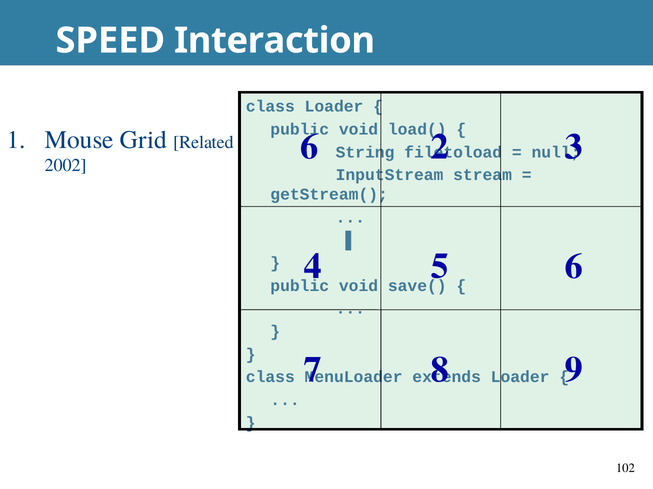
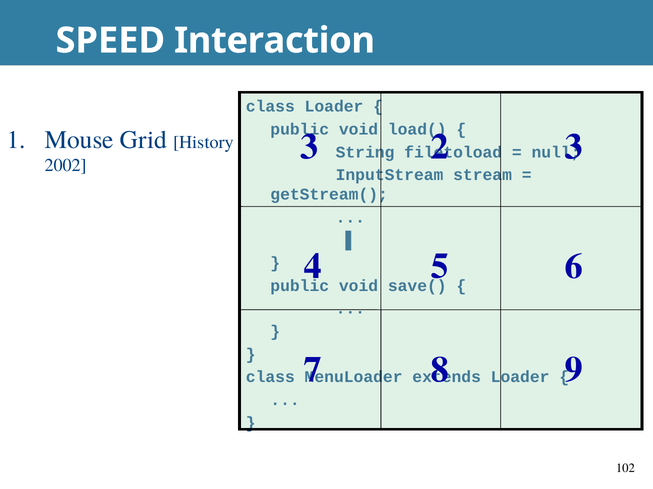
Related: Related -> History
2002 6: 6 -> 3
